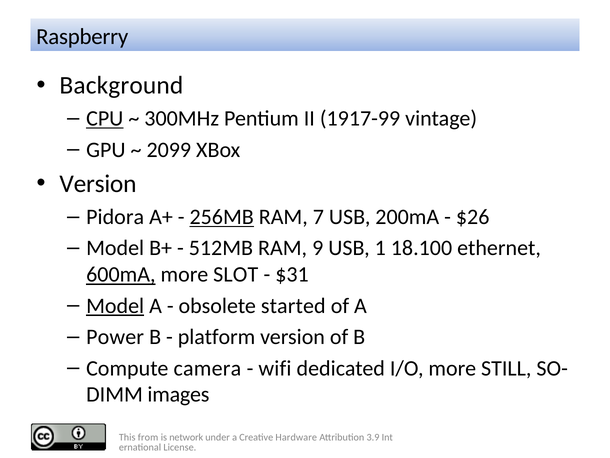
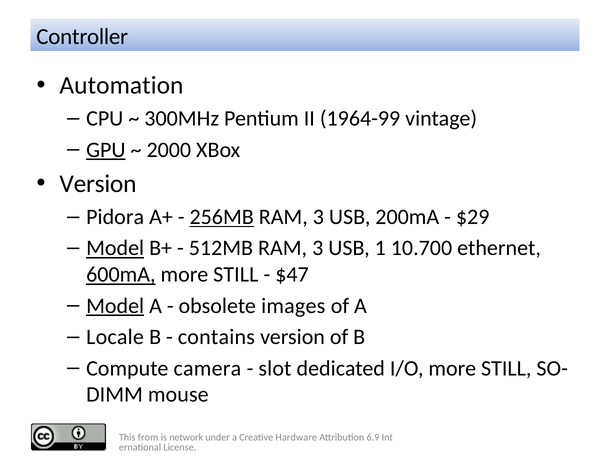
Raspberry: Raspberry -> Controller
Background: Background -> Automation
CPU underline: present -> none
1917-99: 1917-99 -> 1964-99
GPU underline: none -> present
2099: 2099 -> 2000
7 at (318, 217): 7 -> 3
$26: $26 -> $29
Model at (115, 248) underline: none -> present
512MB RAM 9: 9 -> 3
18.100: 18.100 -> 10.700
SLOT at (236, 274): SLOT -> STILL
$31: $31 -> $47
started: started -> images
Power: Power -> Locale
platform: platform -> contains
wifi: wifi -> slot
images: images -> mouse
3.9: 3.9 -> 6.9
